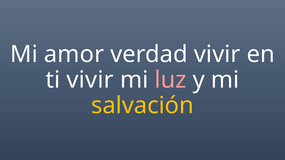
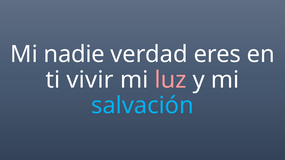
amor: amor -> nadie
verdad vivir: vivir -> eres
salvación colour: yellow -> light blue
